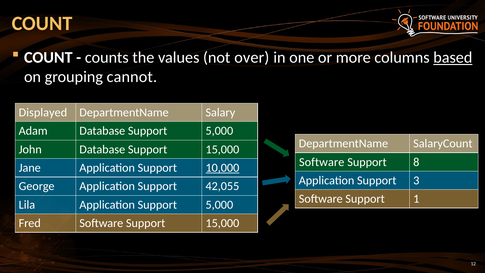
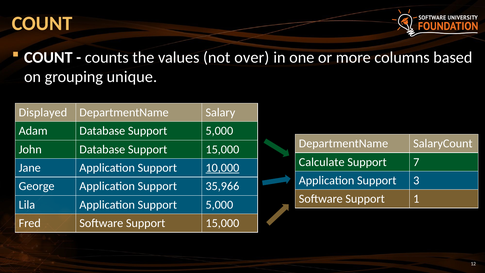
based underline: present -> none
cannot: cannot -> unique
Software at (322, 162): Software -> Calculate
8: 8 -> 7
42,055: 42,055 -> 35,966
